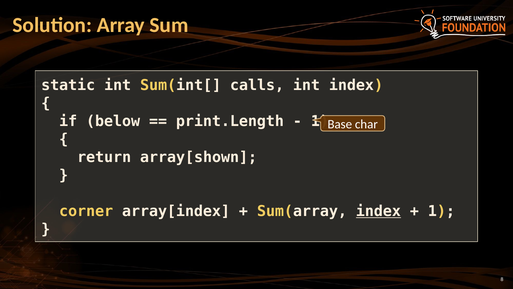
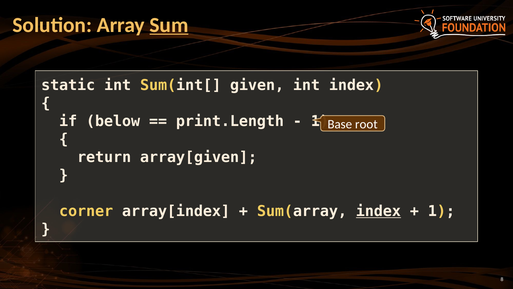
Sum underline: none -> present
calls: calls -> given
char: char -> root
array[shown: array[shown -> array[given
